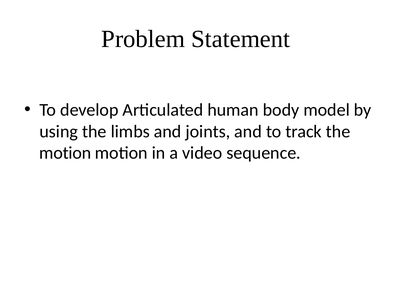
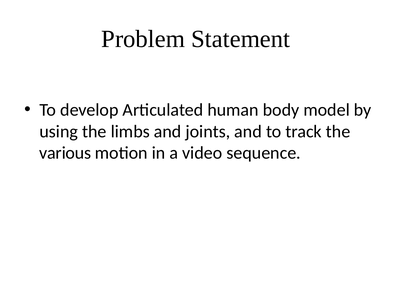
motion at (65, 153): motion -> various
